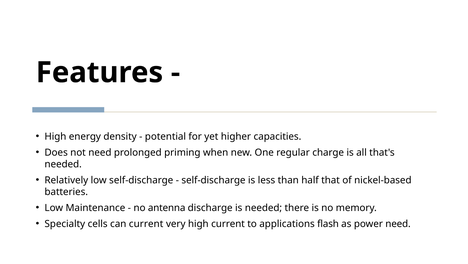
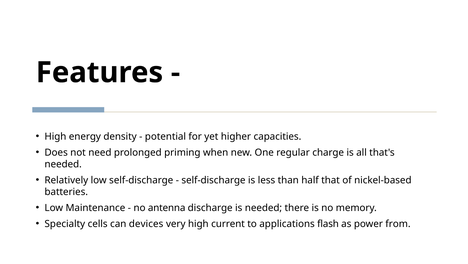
can current: current -> devices
power need: need -> from
